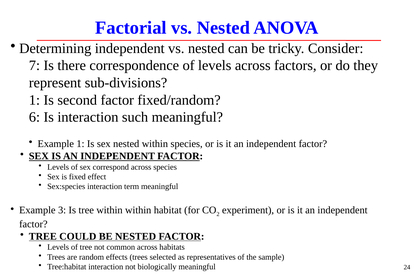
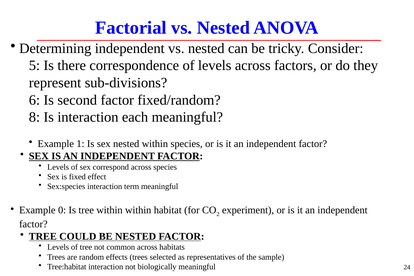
7: 7 -> 5
1 at (34, 100): 1 -> 6
6: 6 -> 8
such: such -> each
3: 3 -> 0
